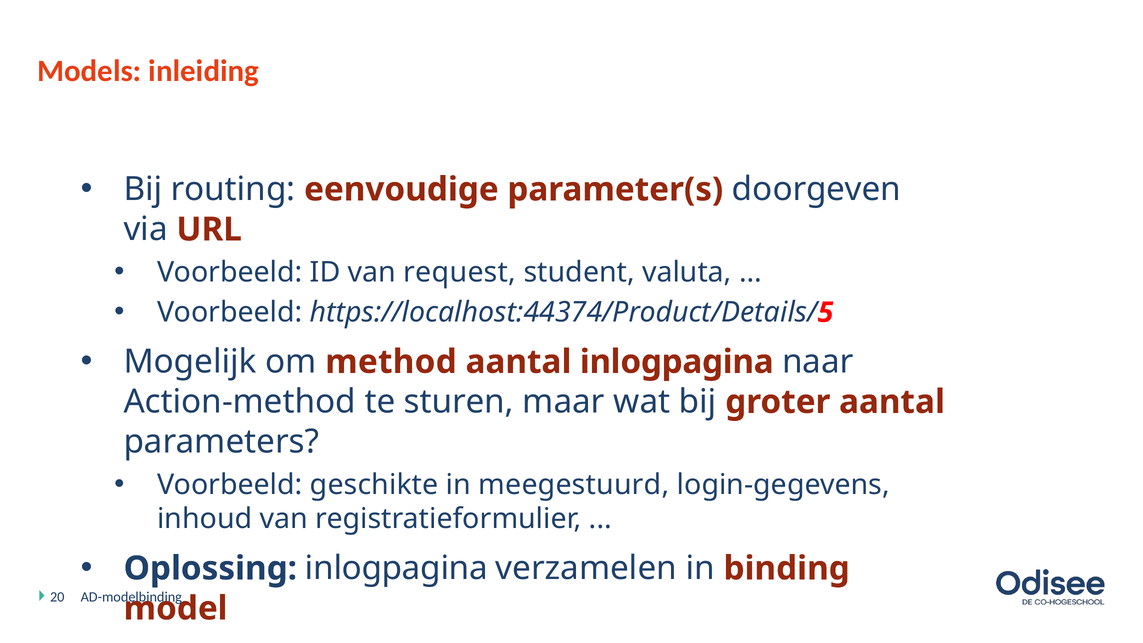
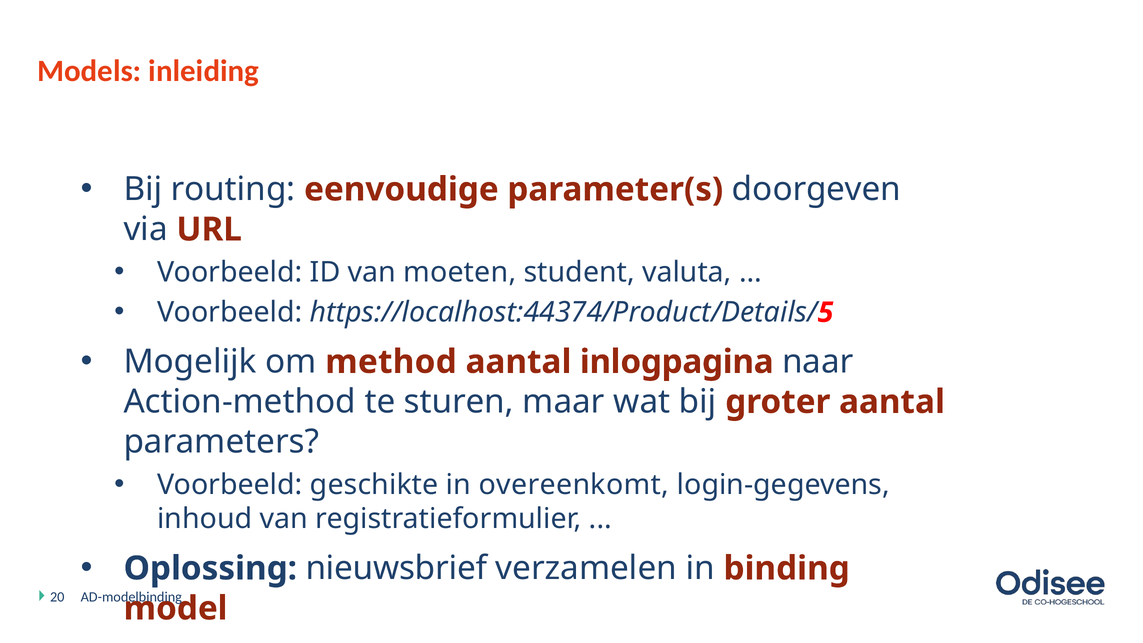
request: request -> moeten
meegestuurd: meegestuurd -> overeenkomt
Oplossing inlogpagina: inlogpagina -> nieuwsbrief
